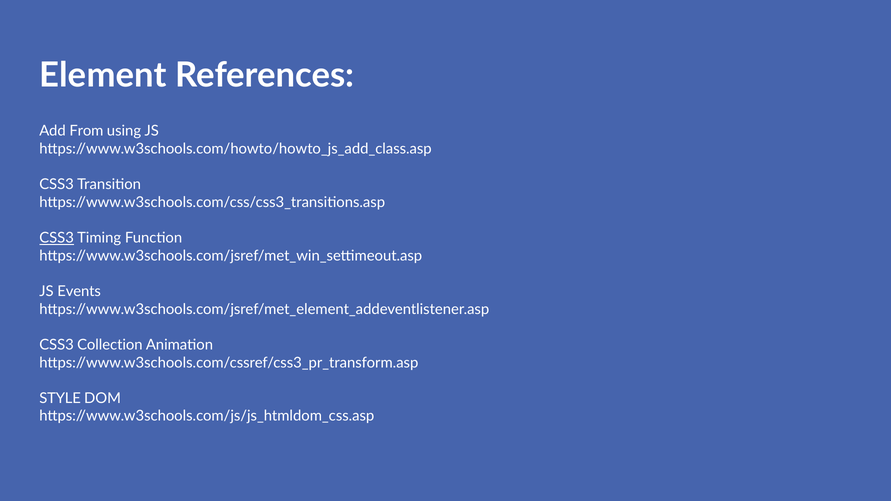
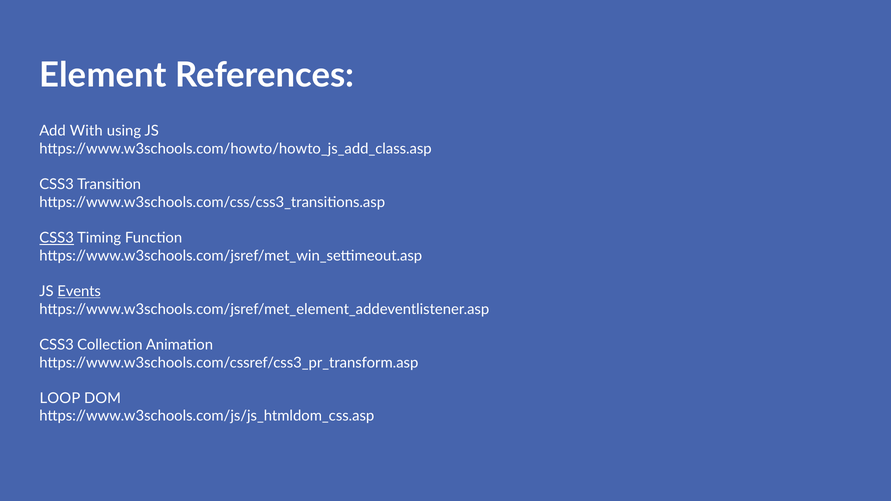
From: From -> With
Events underline: none -> present
STYLE: STYLE -> LOOP
